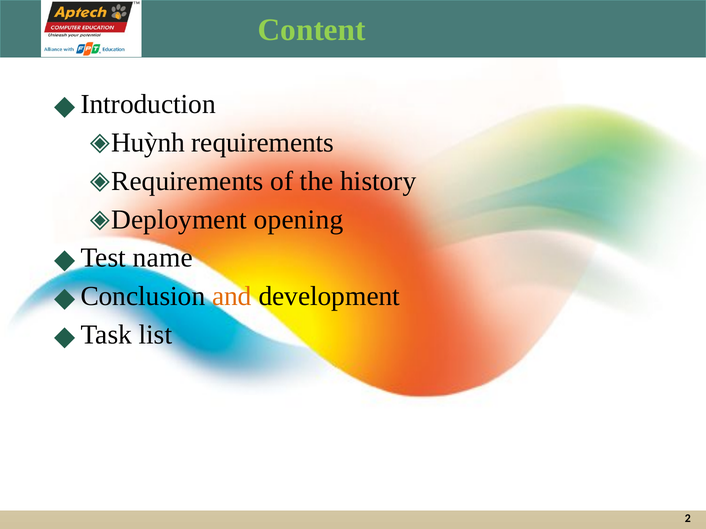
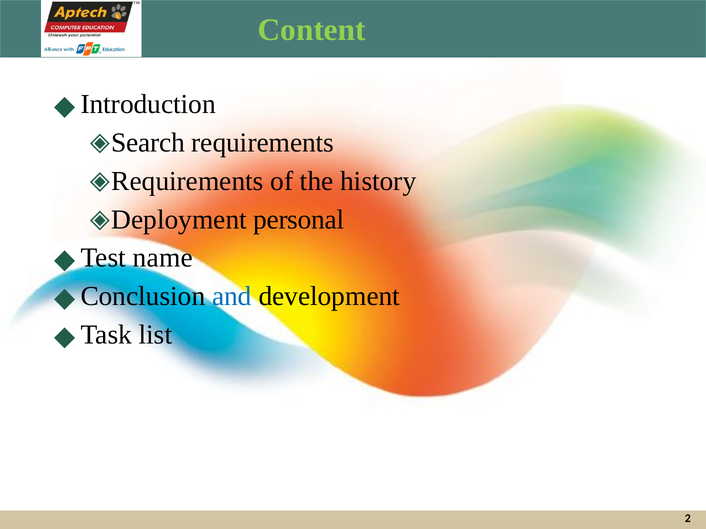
Huỳnh: Huỳnh -> Search
opening: opening -> personal
and colour: orange -> blue
